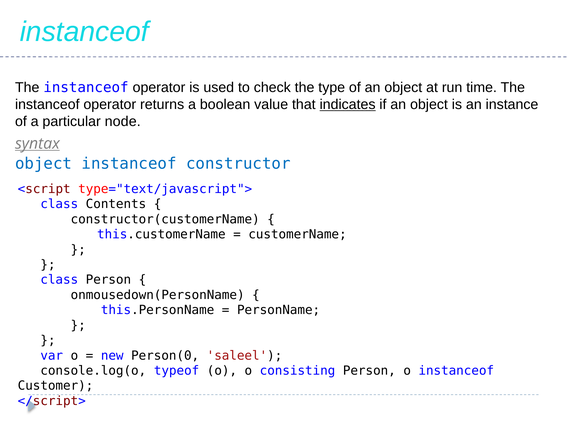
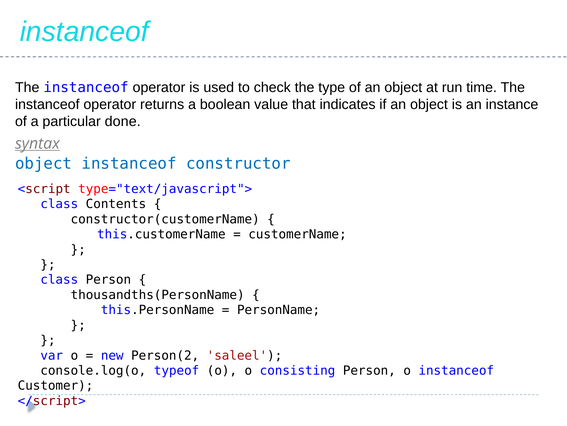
indicates underline: present -> none
node: node -> done
onmousedown(PersonName: onmousedown(PersonName -> thousandths(PersonName
Person(0: Person(0 -> Person(2
